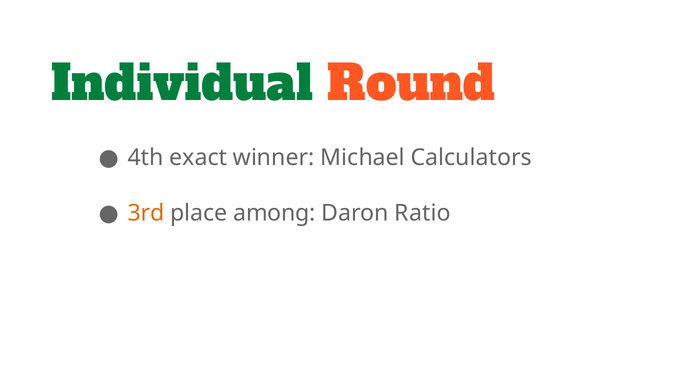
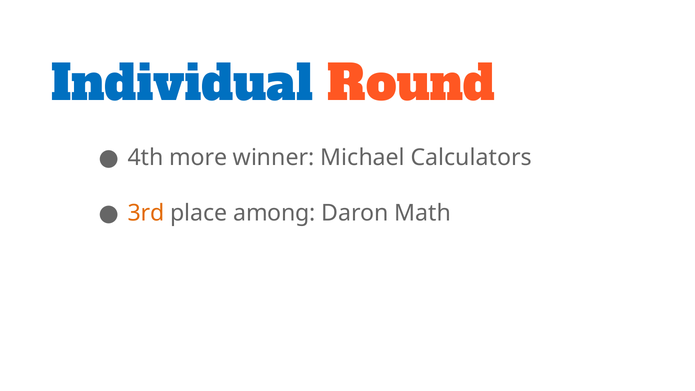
Individual colour: green -> blue
exact: exact -> more
Ratio: Ratio -> Math
